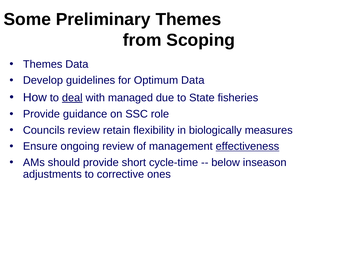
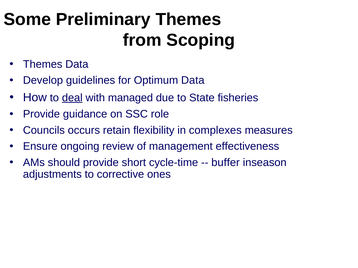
Councils review: review -> occurs
biologically: biologically -> complexes
effectiveness underline: present -> none
below: below -> buffer
